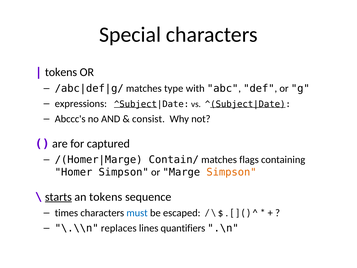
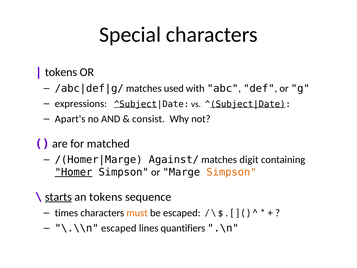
type: type -> used
Abccc's: Abccc's -> Apart's
captured: captured -> matched
Contain/: Contain/ -> Against/
flags: flags -> digit
Homer underline: none -> present
must colour: blue -> orange
\.\\n replaces: replaces -> escaped
